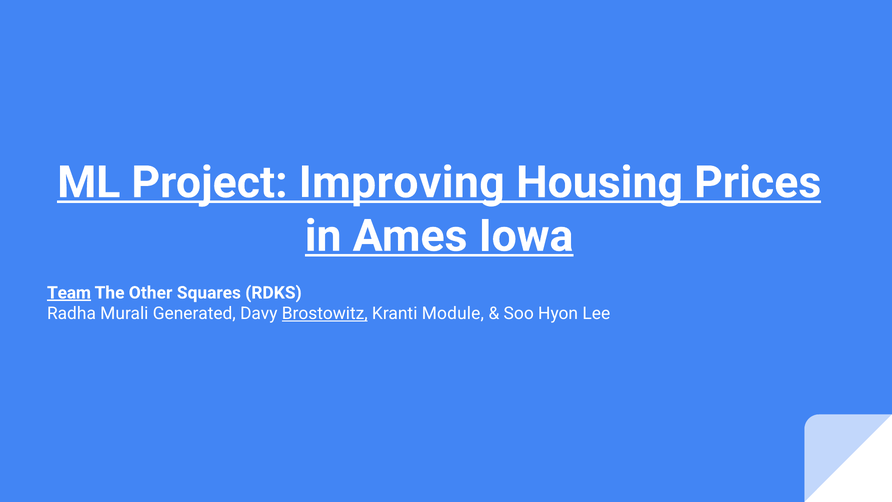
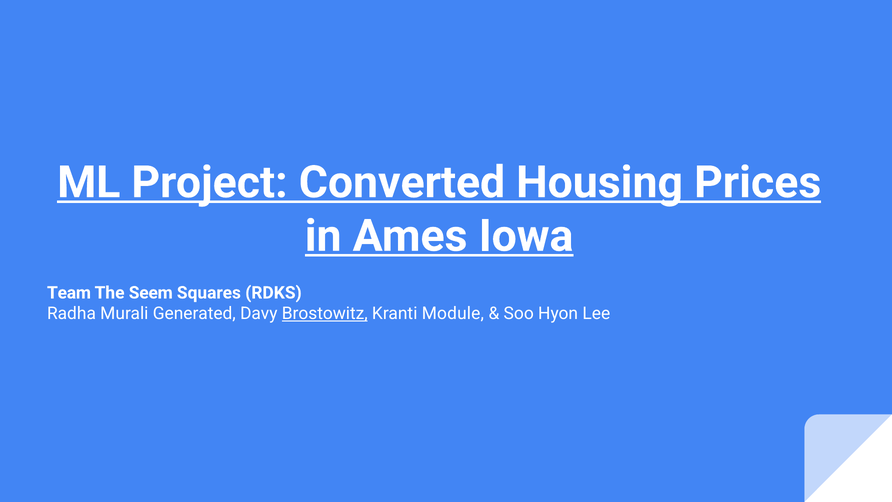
Improving: Improving -> Converted
Team underline: present -> none
Other: Other -> Seem
